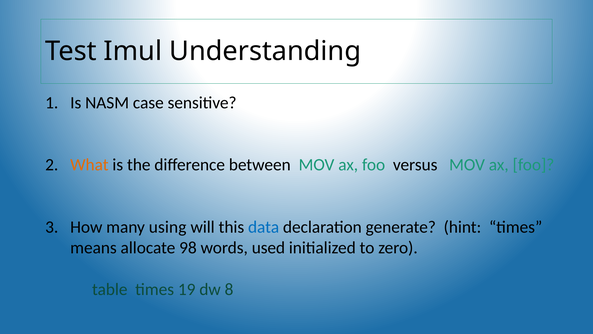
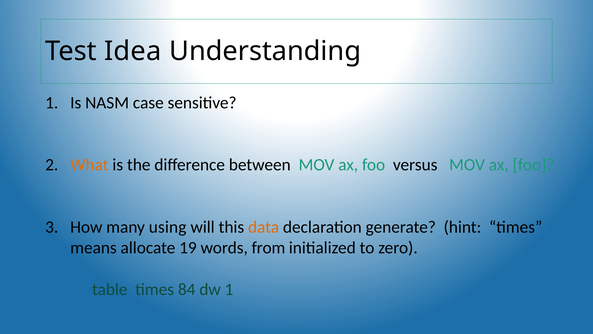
Imul: Imul -> Idea
data colour: blue -> orange
98: 98 -> 19
used: used -> from
19: 19 -> 84
dw 8: 8 -> 1
